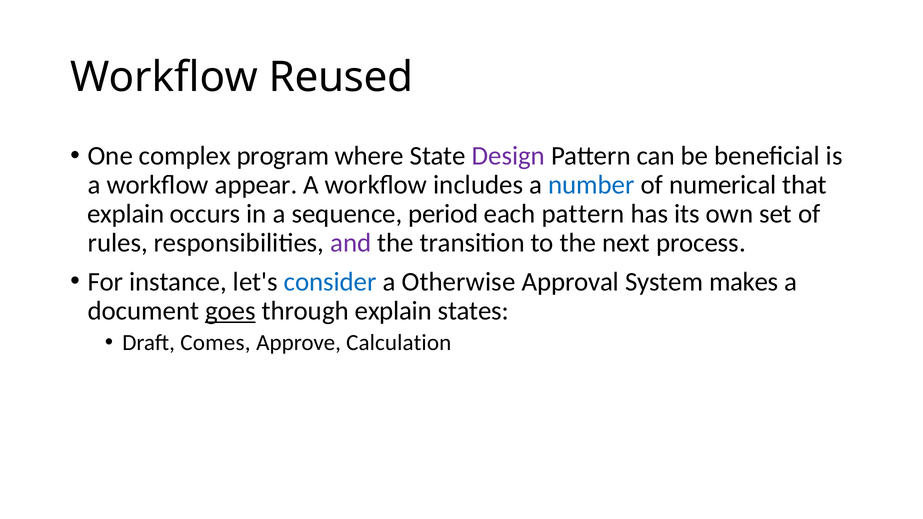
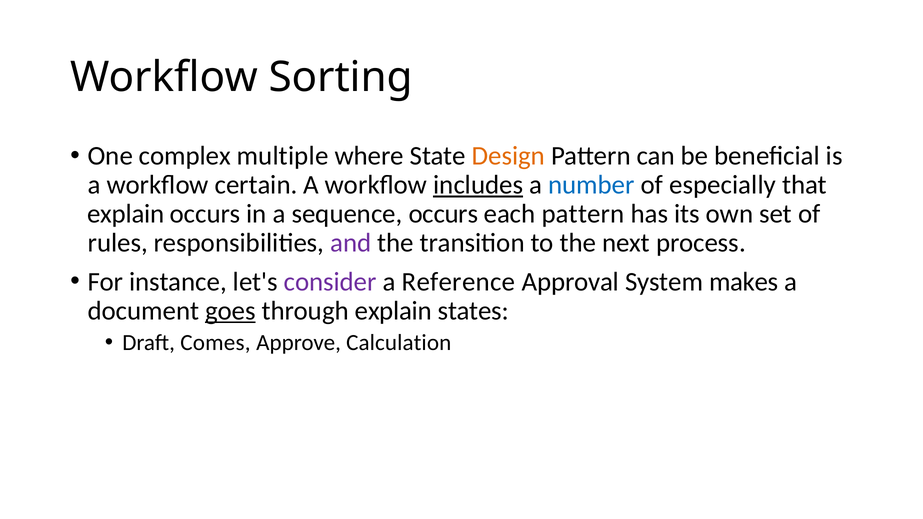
Reused: Reused -> Sorting
program: program -> multiple
Design colour: purple -> orange
appear: appear -> certain
includes underline: none -> present
numerical: numerical -> especially
sequence period: period -> occurs
consider colour: blue -> purple
Otherwise: Otherwise -> Reference
